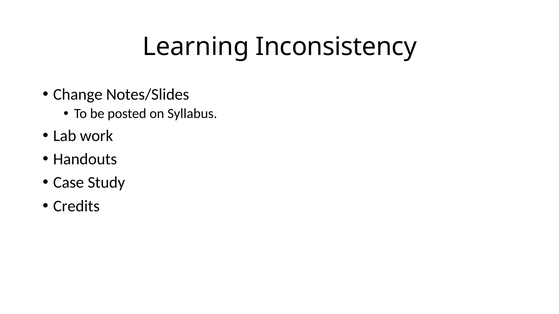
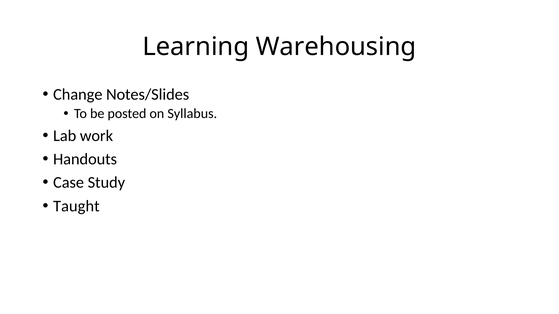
Inconsistency: Inconsistency -> Warehousing
Credits: Credits -> Taught
